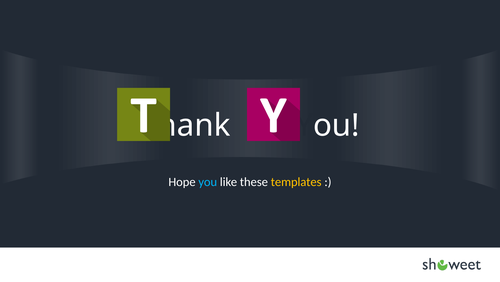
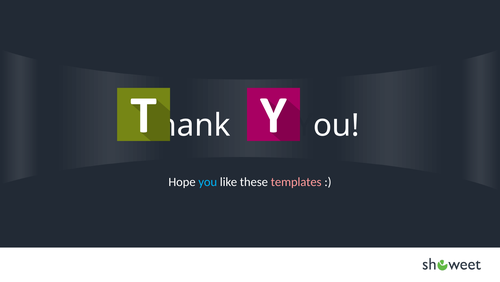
templates colour: yellow -> pink
